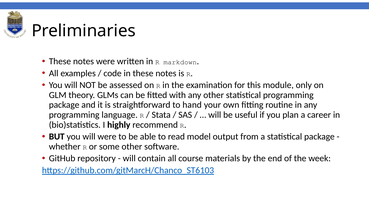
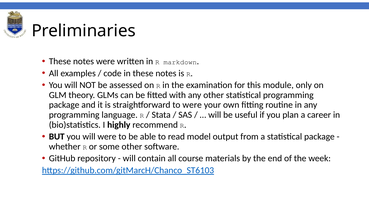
to hand: hand -> were
